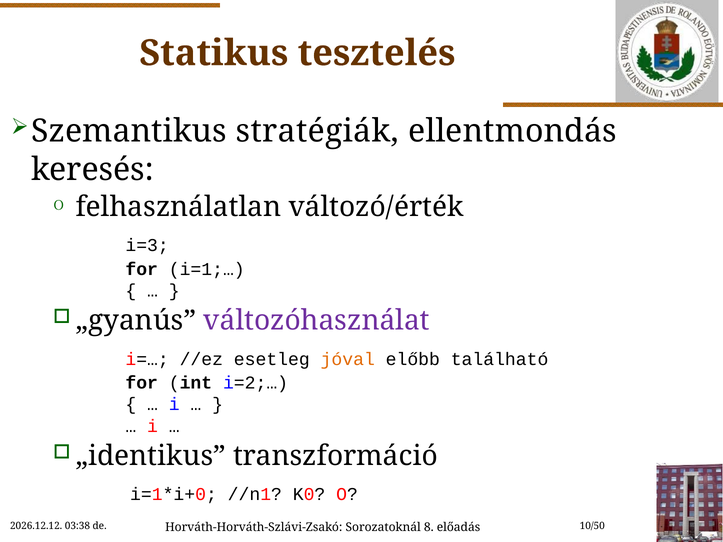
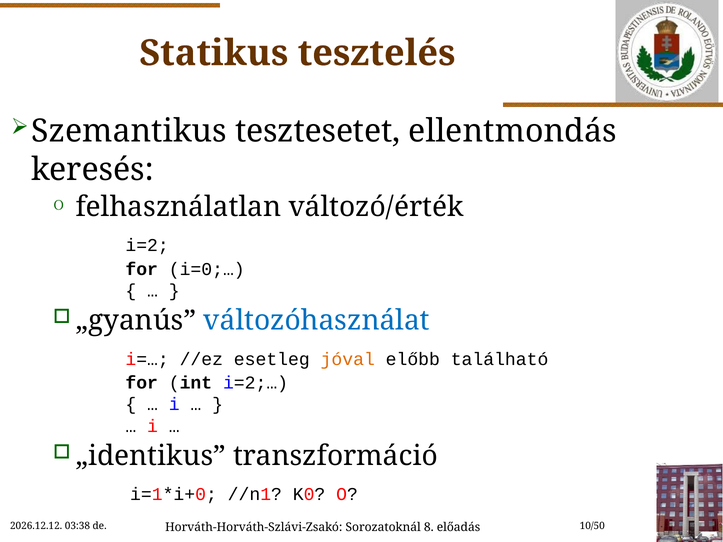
stratégiák: stratégiák -> tesztesetet
i=3: i=3 -> i=2
i=1;…: i=1;… -> i=0;…
változóhasználat colour: purple -> blue
